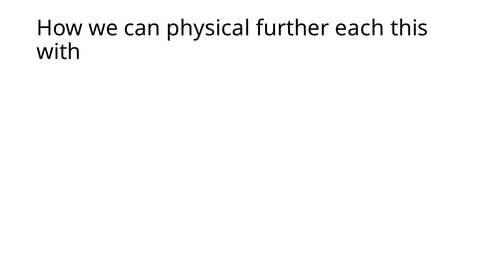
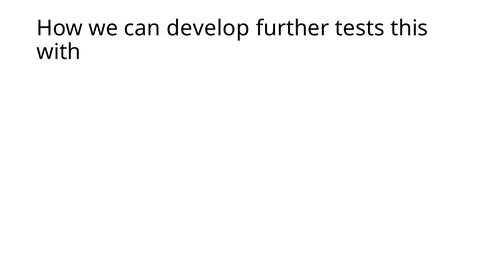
physical: physical -> develop
each: each -> tests
